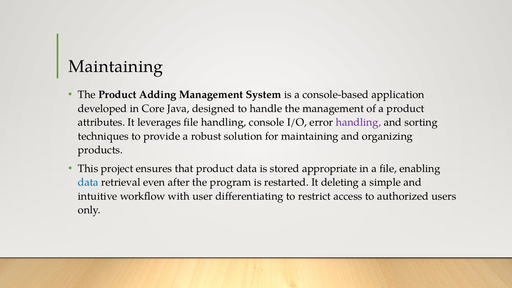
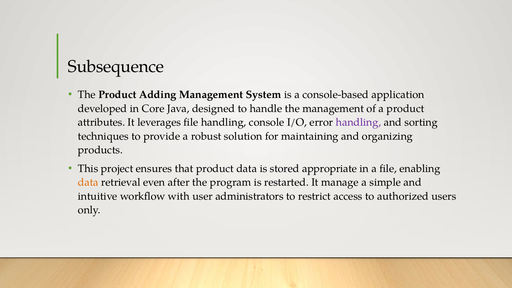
Maintaining at (116, 67): Maintaining -> Subsequence
data at (88, 182) colour: blue -> orange
deleting: deleting -> manage
differentiating: differentiating -> administrators
